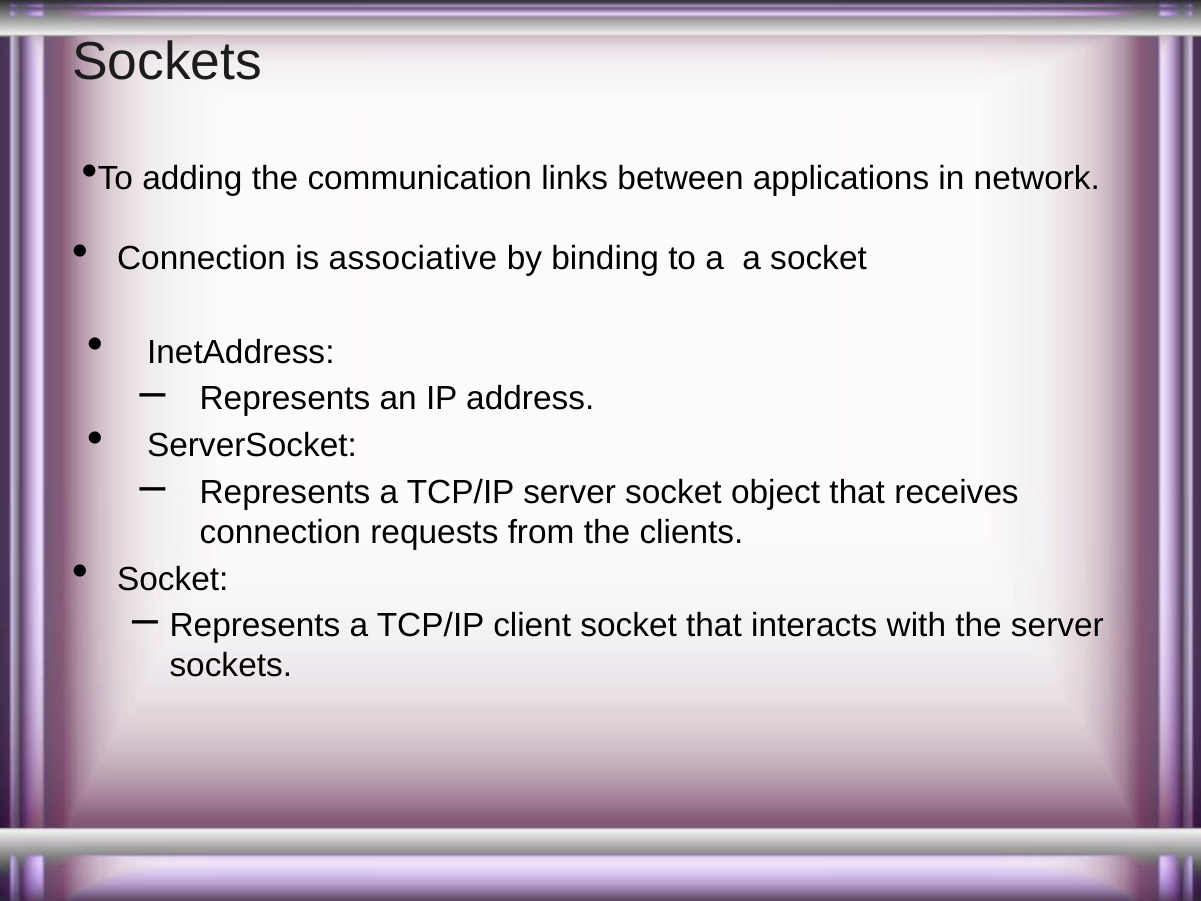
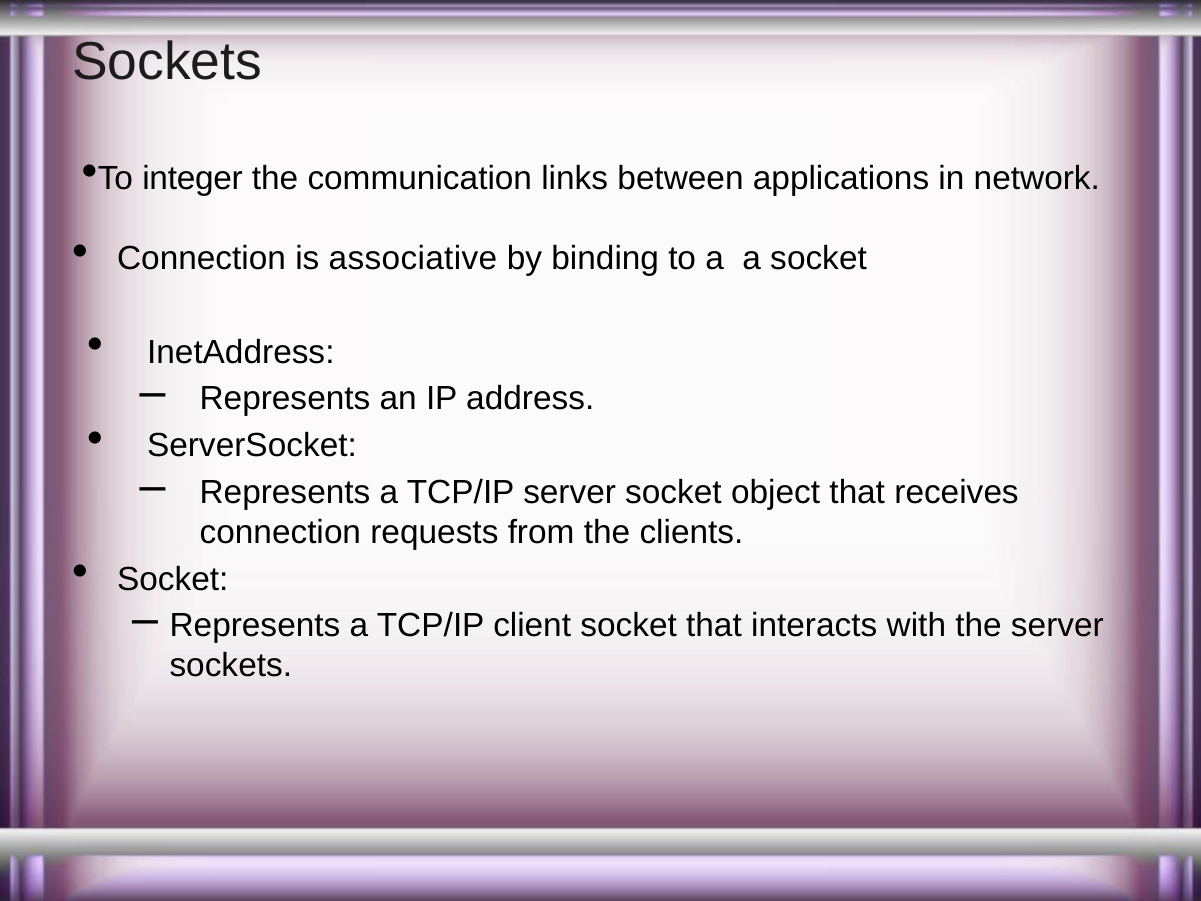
adding: adding -> integer
